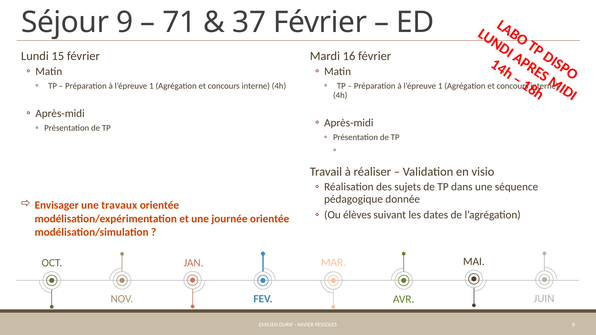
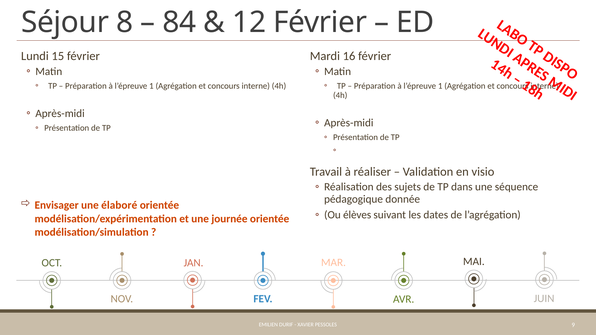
Séjour 9: 9 -> 8
71: 71 -> 84
37: 37 -> 12
travaux: travaux -> élaboré
